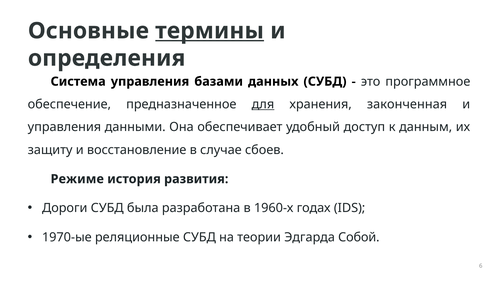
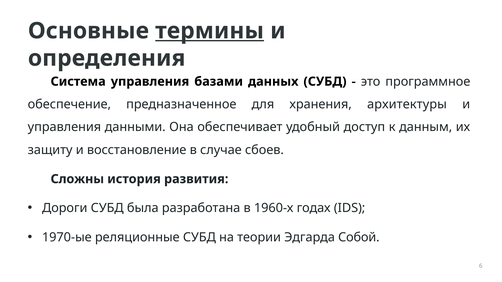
для underline: present -> none
законченная: законченная -> архитектуры
Режиме: Режиме -> Сложны
